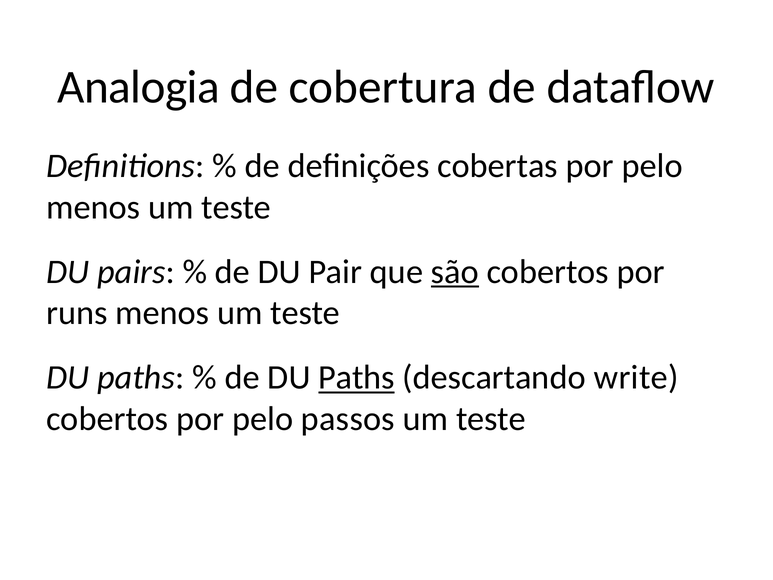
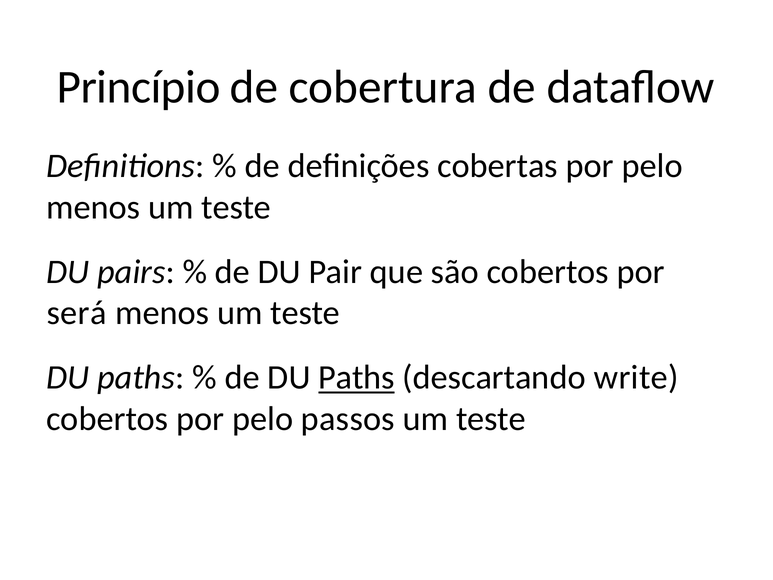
Analogia: Analogia -> Princípio
são underline: present -> none
runs: runs -> será
